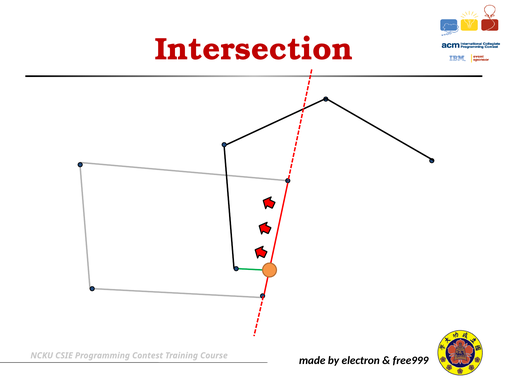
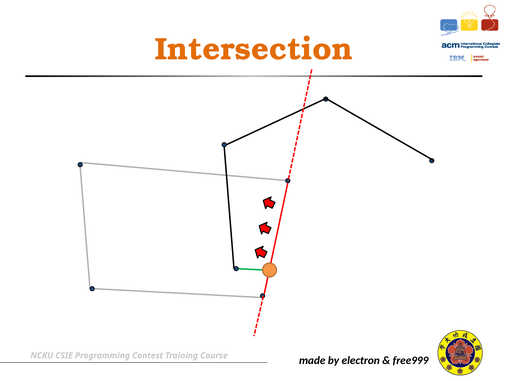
Intersection colour: red -> orange
